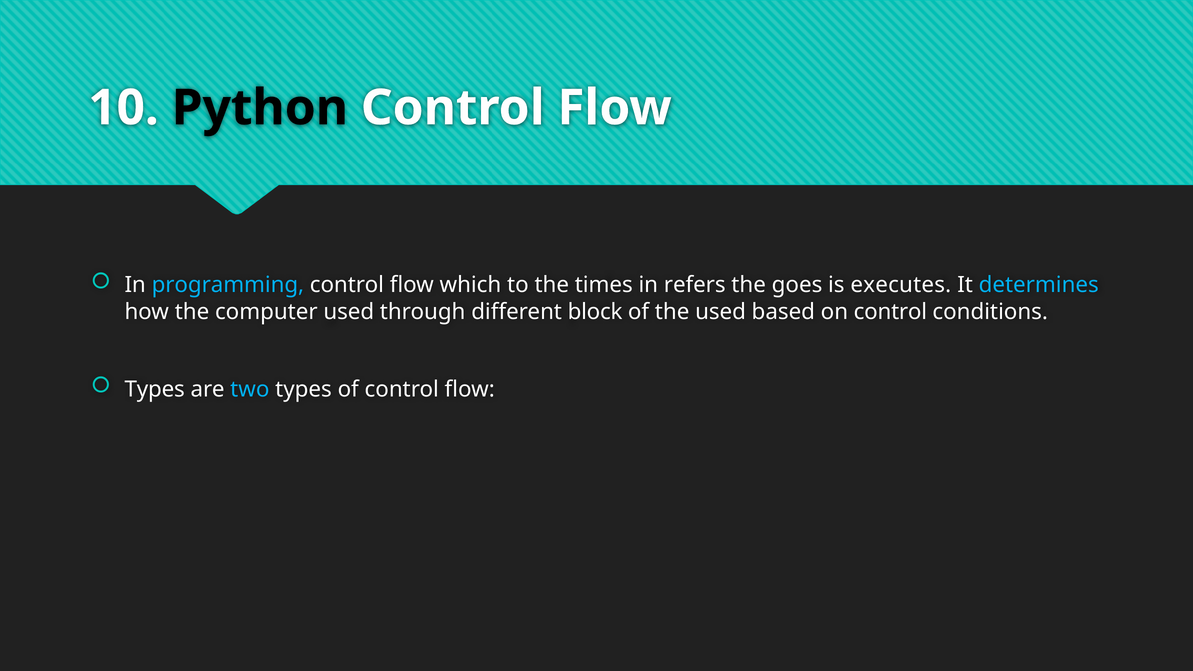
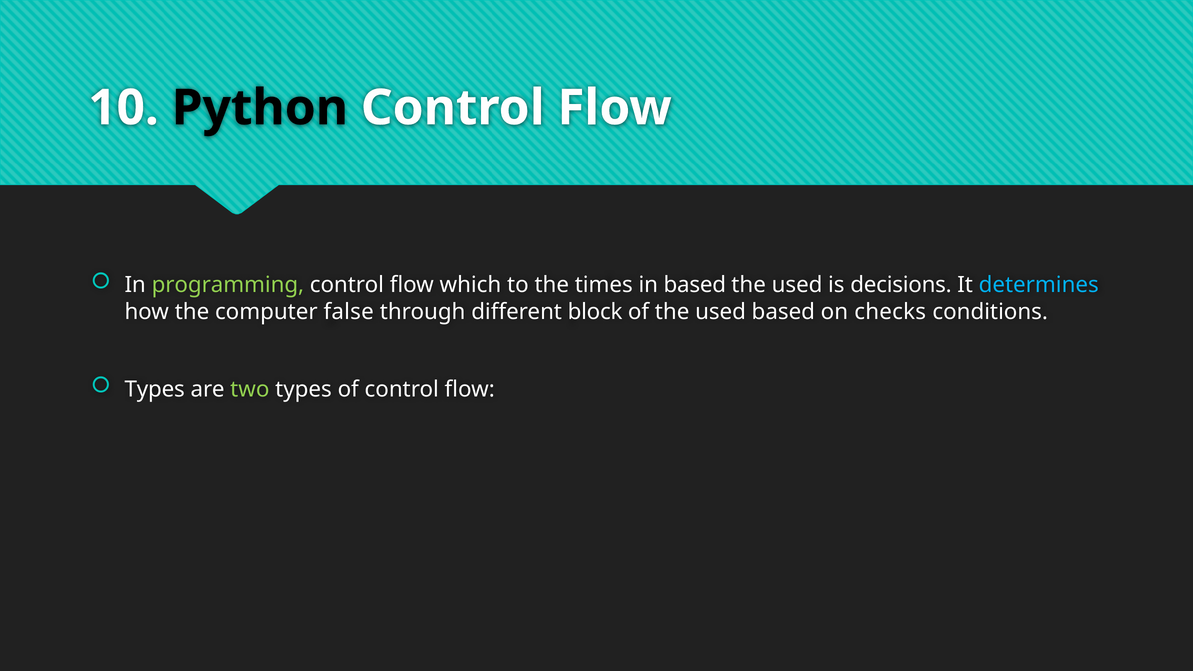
programming colour: light blue -> light green
in refers: refers -> based
goes at (797, 285): goes -> used
executes: executes -> decisions
computer used: used -> false
on control: control -> checks
two colour: light blue -> light green
